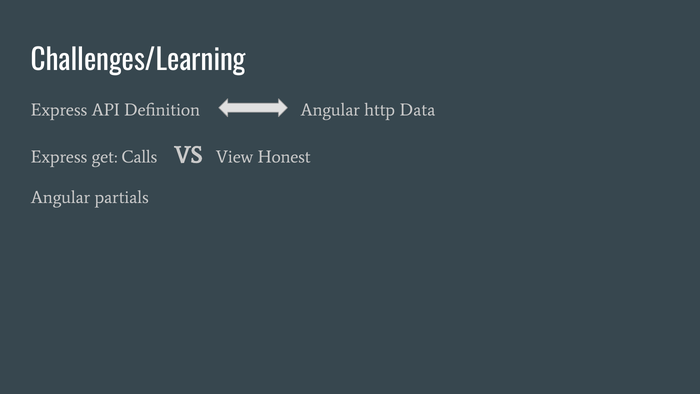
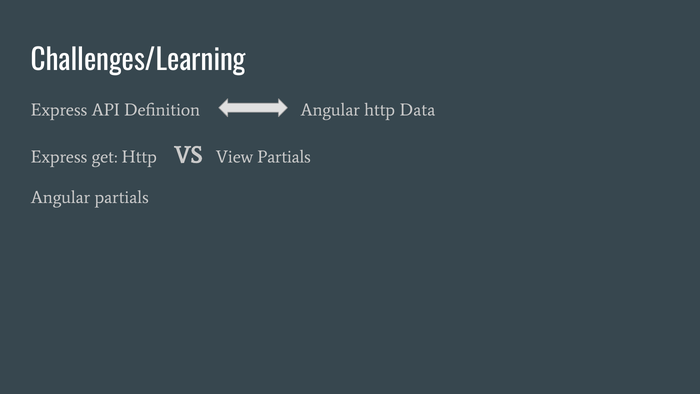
get Calls: Calls -> Http
View Honest: Honest -> Partials
